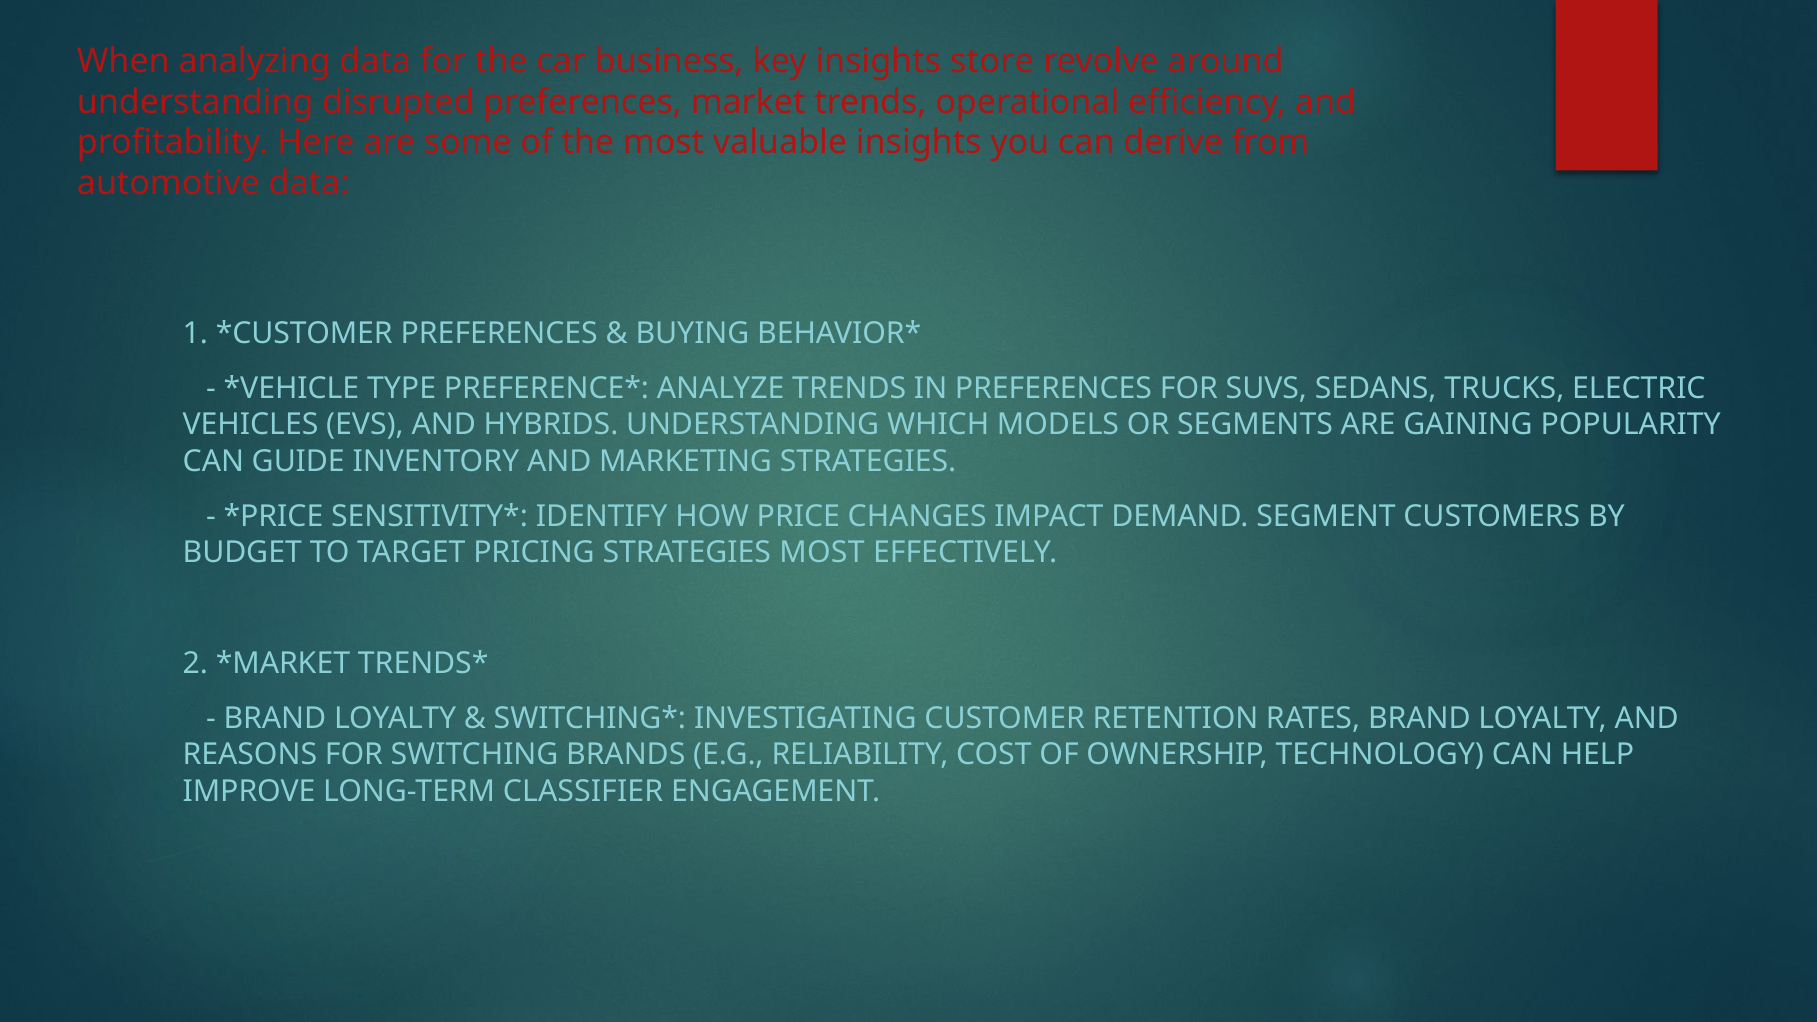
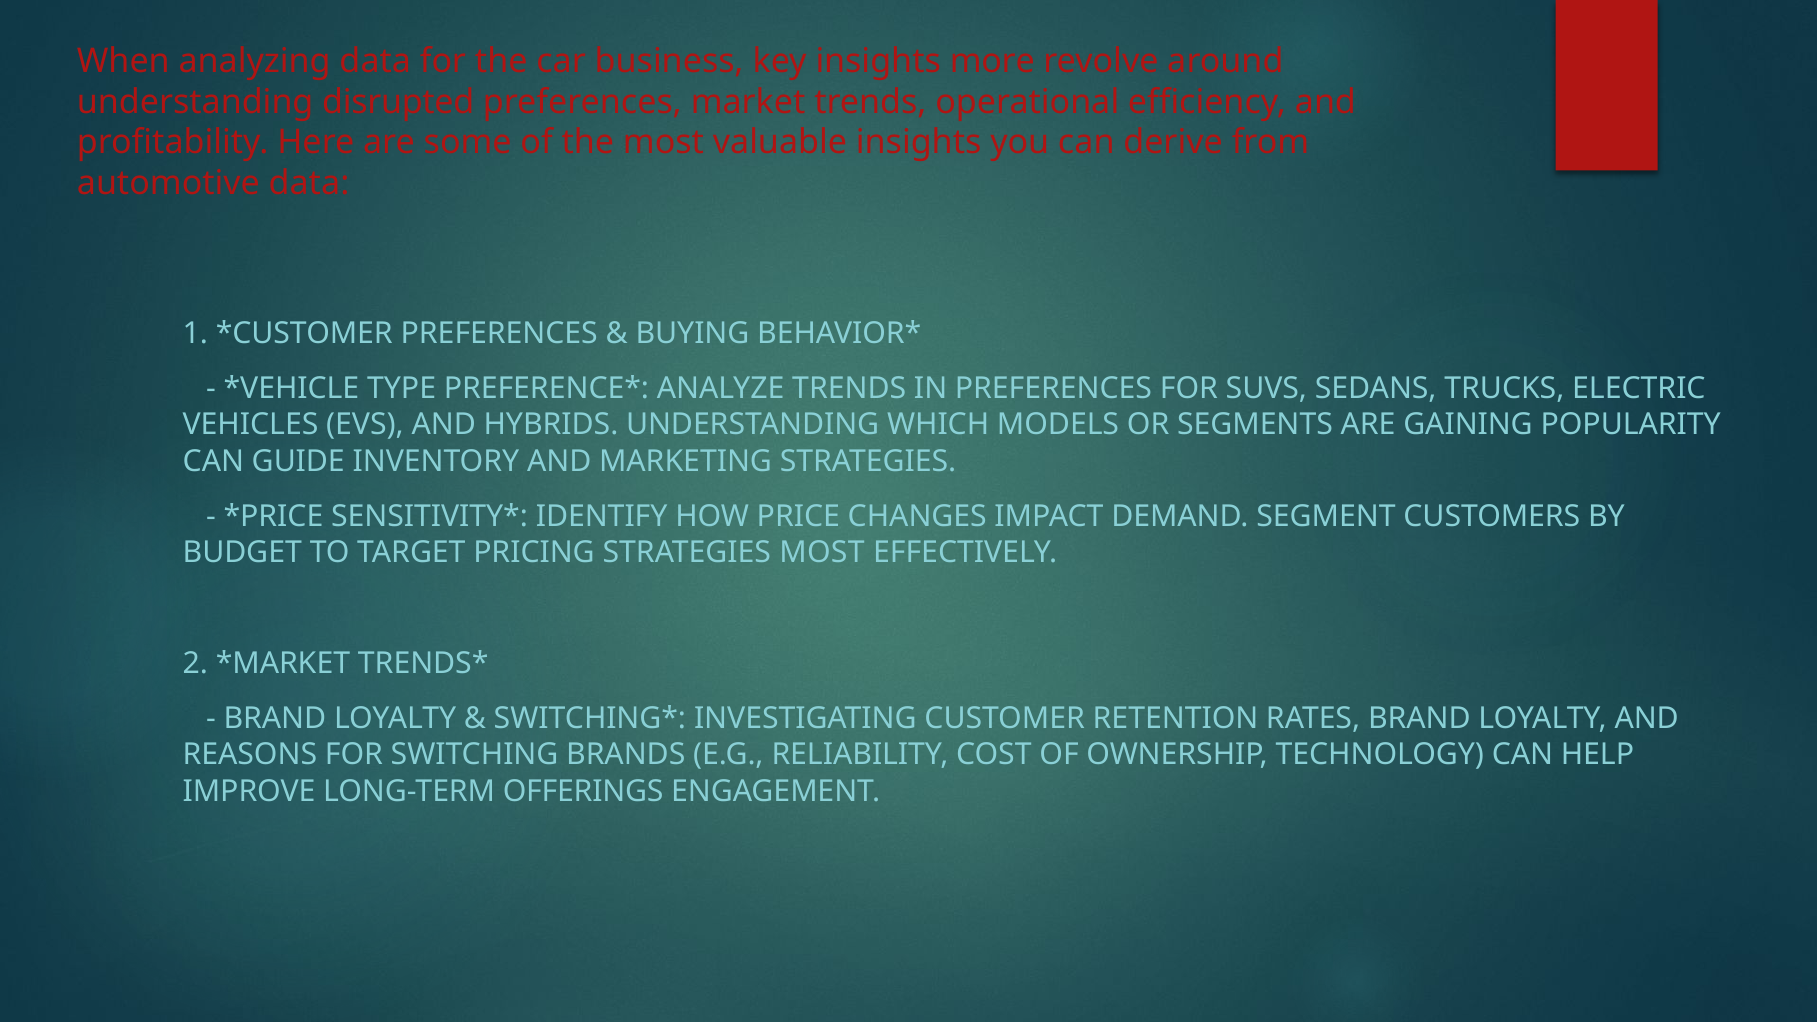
store: store -> more
CLASSIFIER: CLASSIFIER -> OFFERINGS
